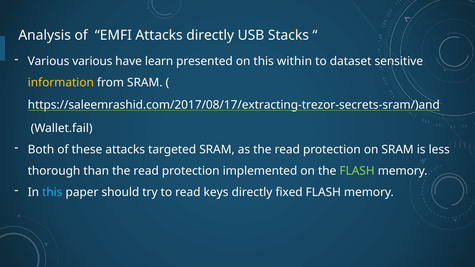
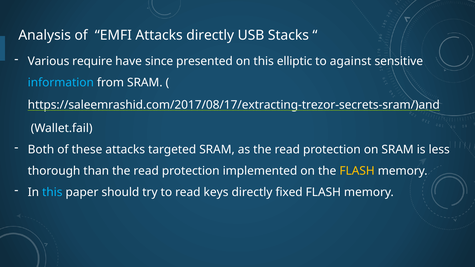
Various various: various -> require
learn: learn -> since
within: within -> elliptic
dataset: dataset -> against
information colour: yellow -> light blue
FLASH at (357, 171) colour: light green -> yellow
